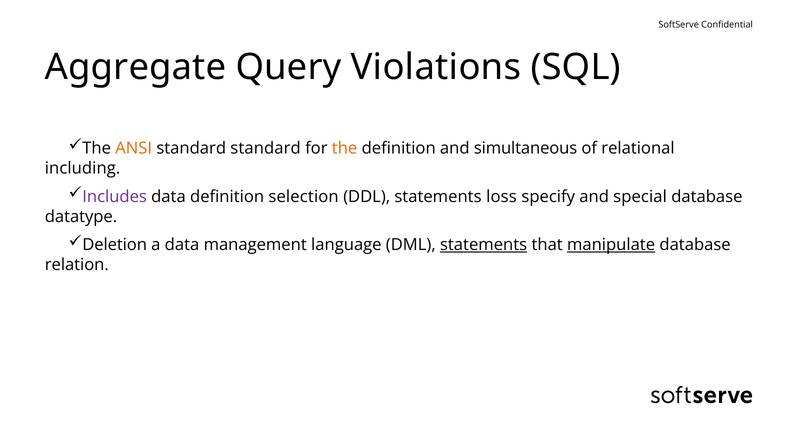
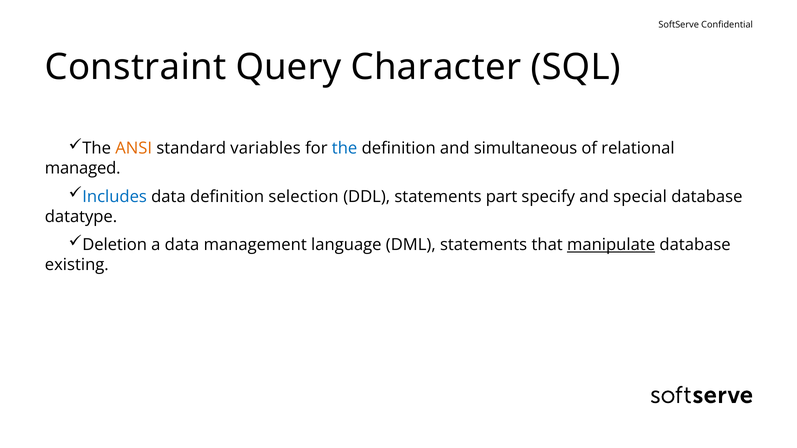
Aggregate: Aggregate -> Constraint
Violations: Violations -> Character
standard standard: standard -> variables
the at (345, 149) colour: orange -> blue
including: including -> managed
Includes colour: purple -> blue
loss: loss -> part
statements at (484, 245) underline: present -> none
relation: relation -> existing
